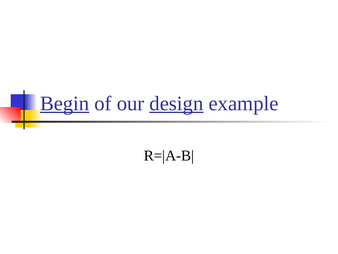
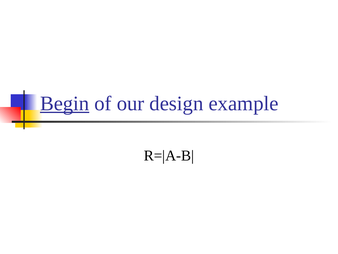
design underline: present -> none
